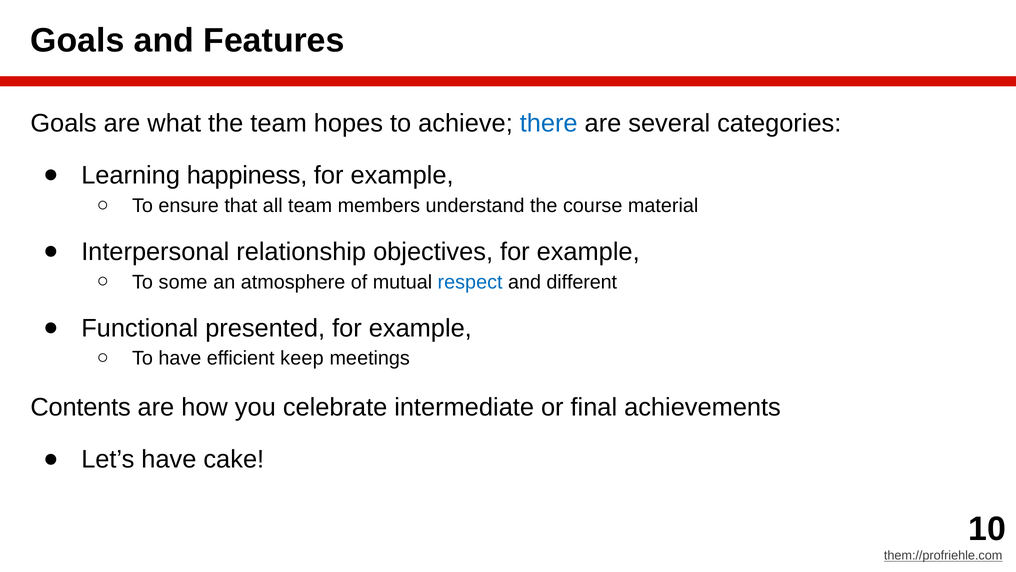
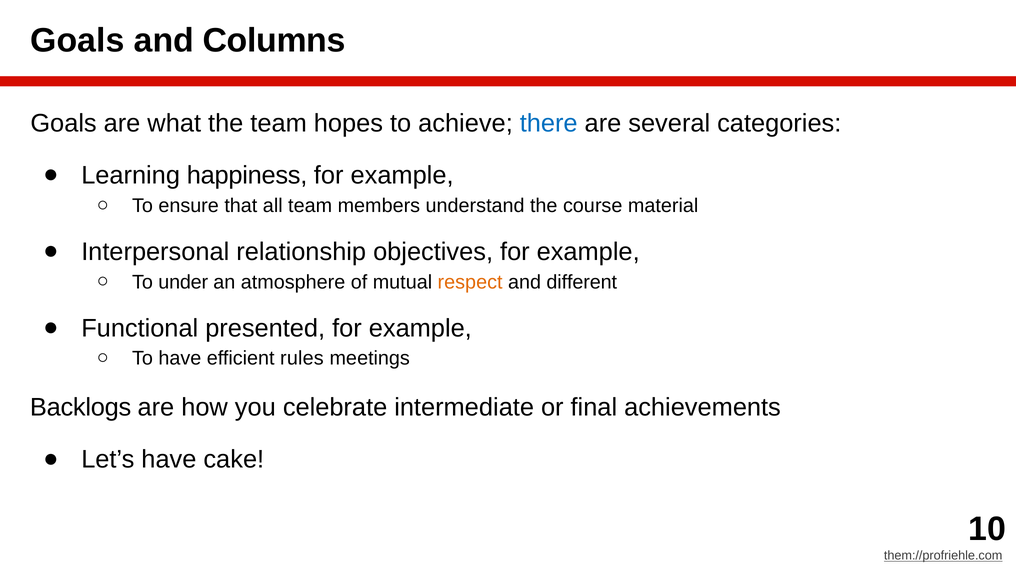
Features: Features -> Columns
some: some -> under
respect colour: blue -> orange
keep: keep -> rules
Contents: Contents -> Backlogs
